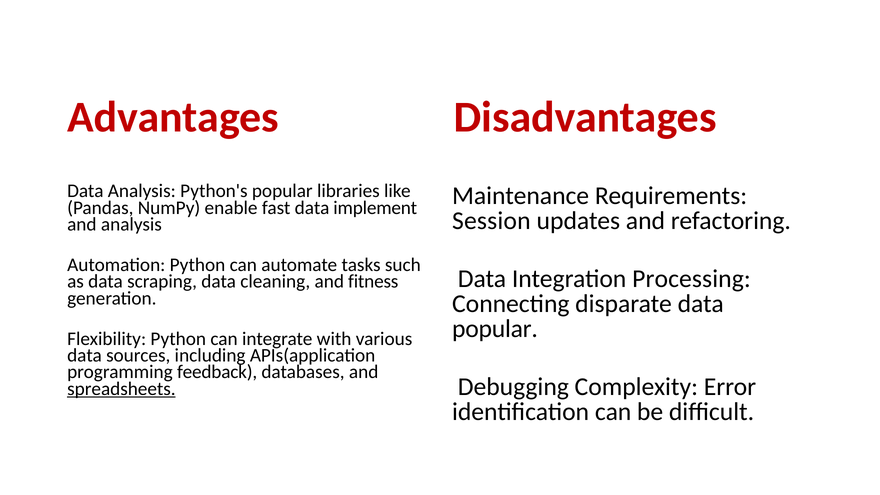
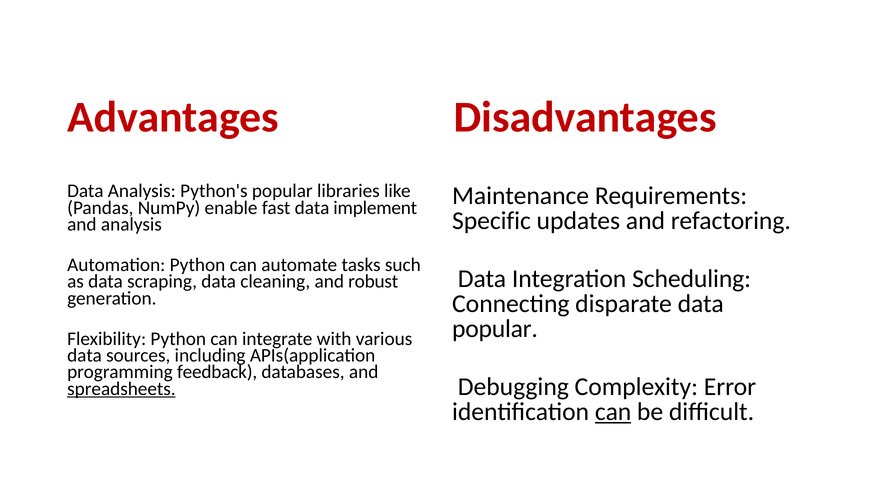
Session: Session -> Specific
Processing: Processing -> Scheduling
fitness: fitness -> robust
can at (613, 412) underline: none -> present
